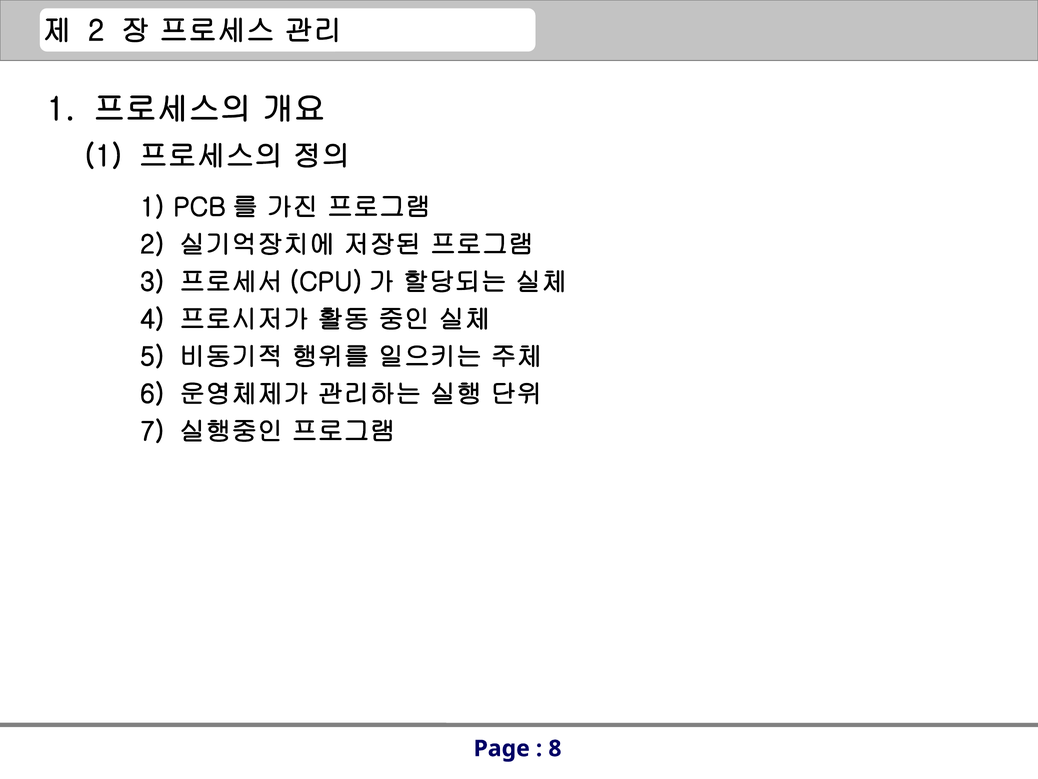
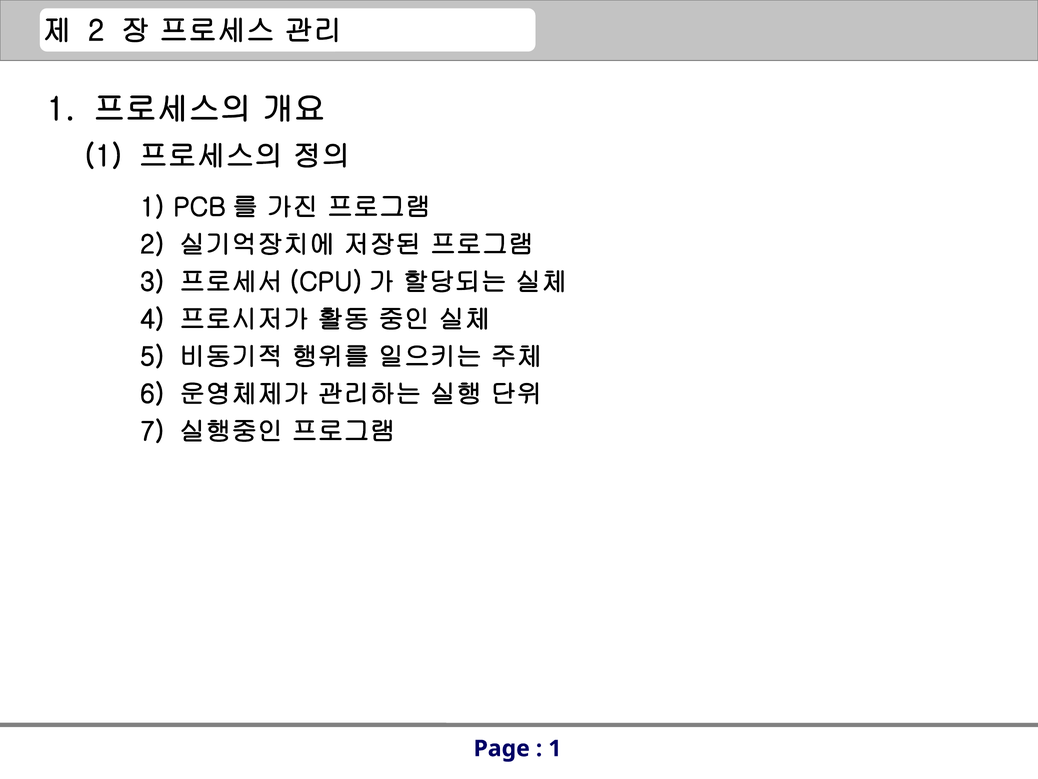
8 at (555, 748): 8 -> 1
